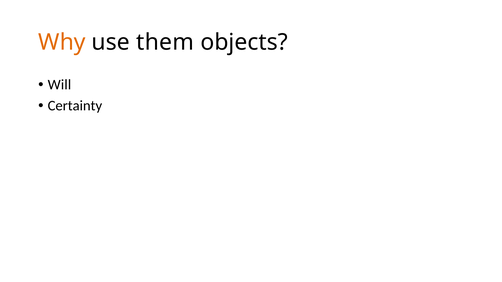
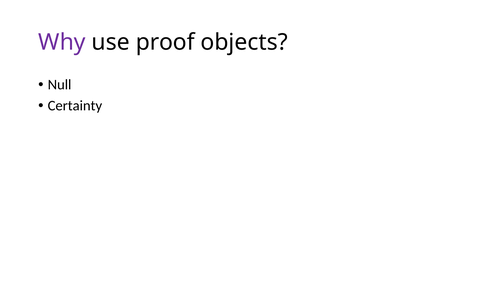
Why colour: orange -> purple
them: them -> proof
Will: Will -> Null
